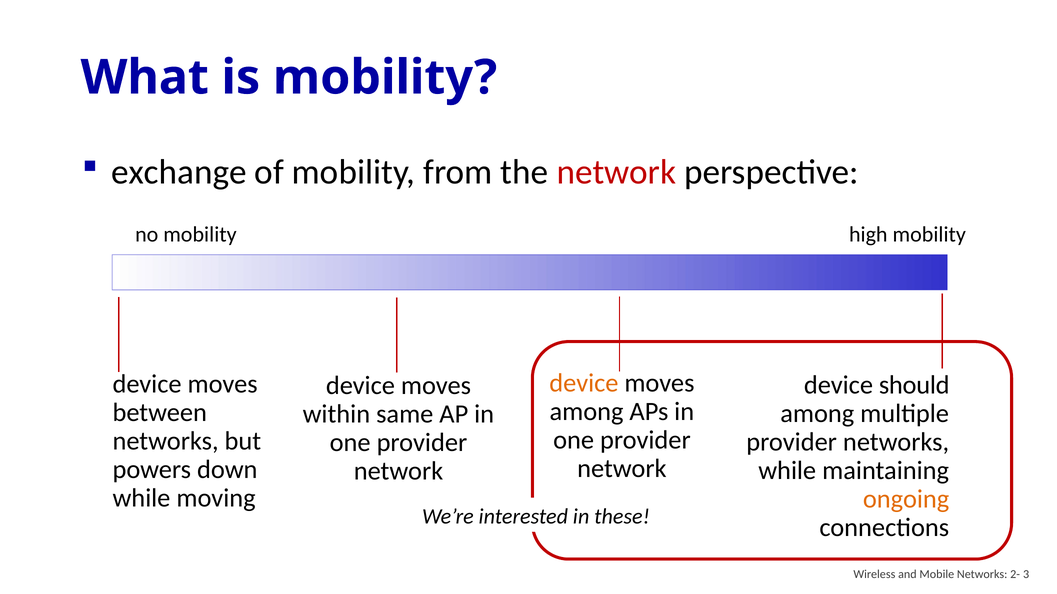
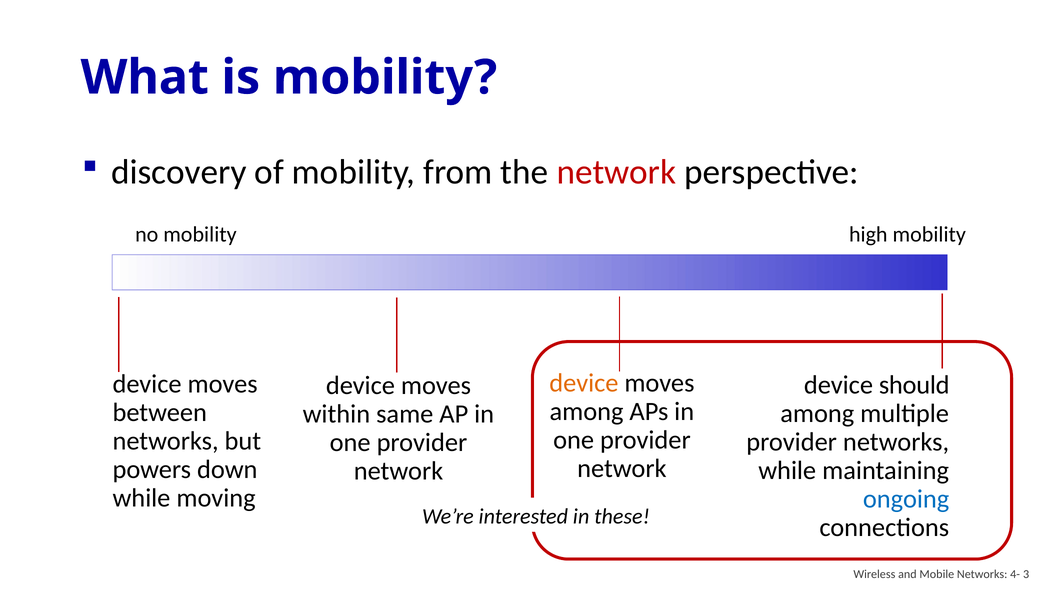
exchange: exchange -> discovery
ongoing colour: orange -> blue
2-: 2- -> 4-
